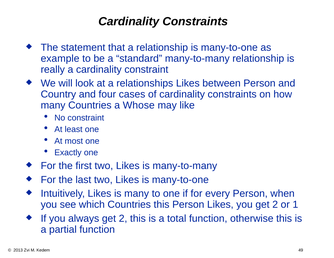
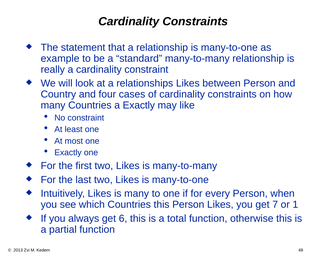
a Whose: Whose -> Exactly
you get 2: 2 -> 7
always get 2: 2 -> 6
